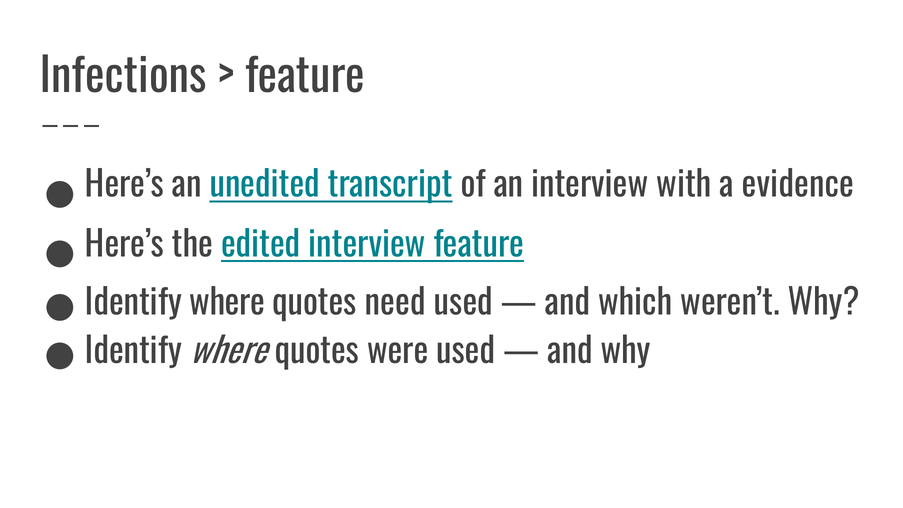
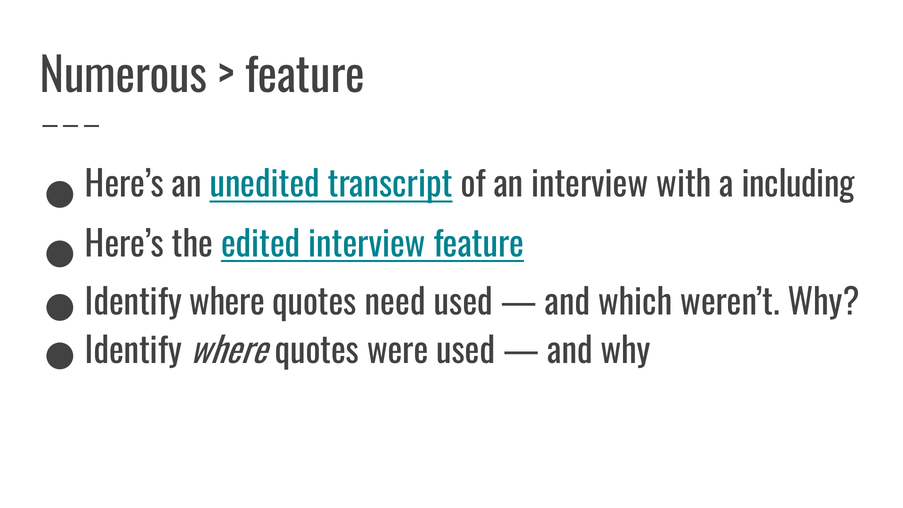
Infections: Infections -> Numerous
evidence: evidence -> including
